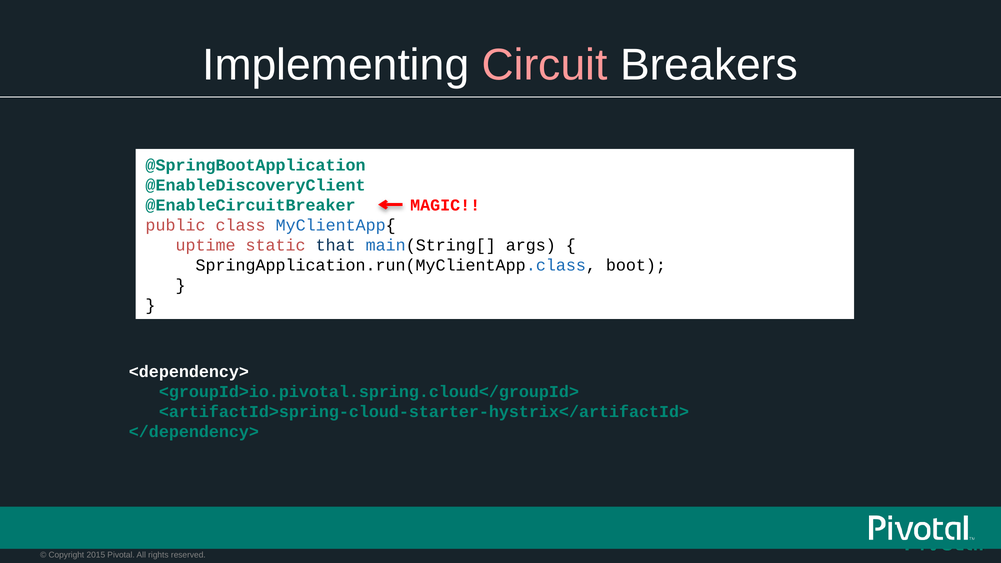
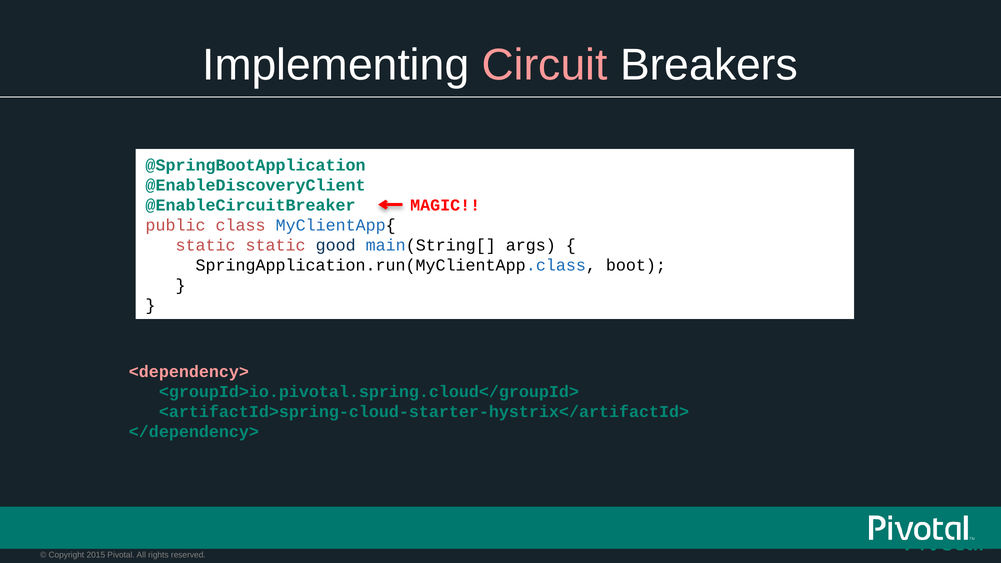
uptime at (206, 245): uptime -> static
that: that -> good
<dependency> colour: white -> pink
